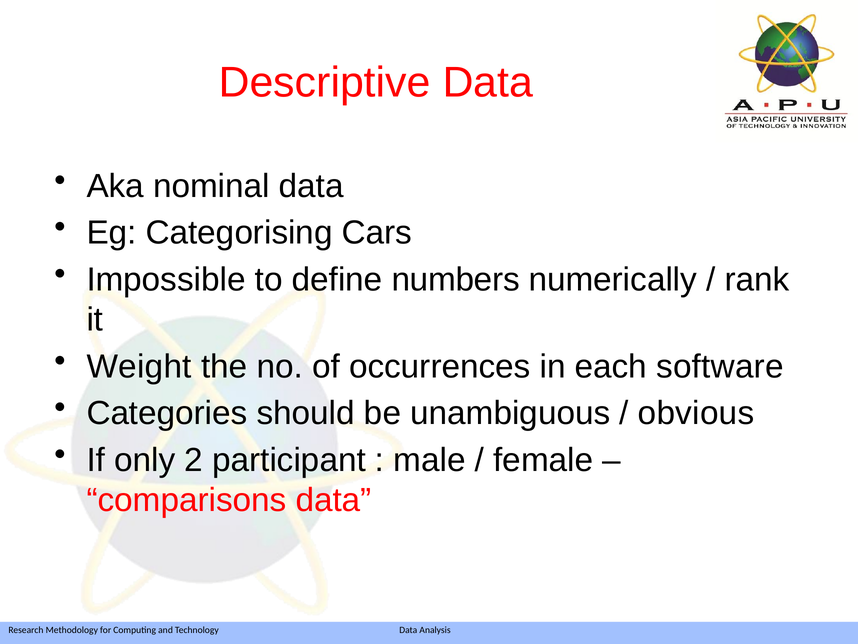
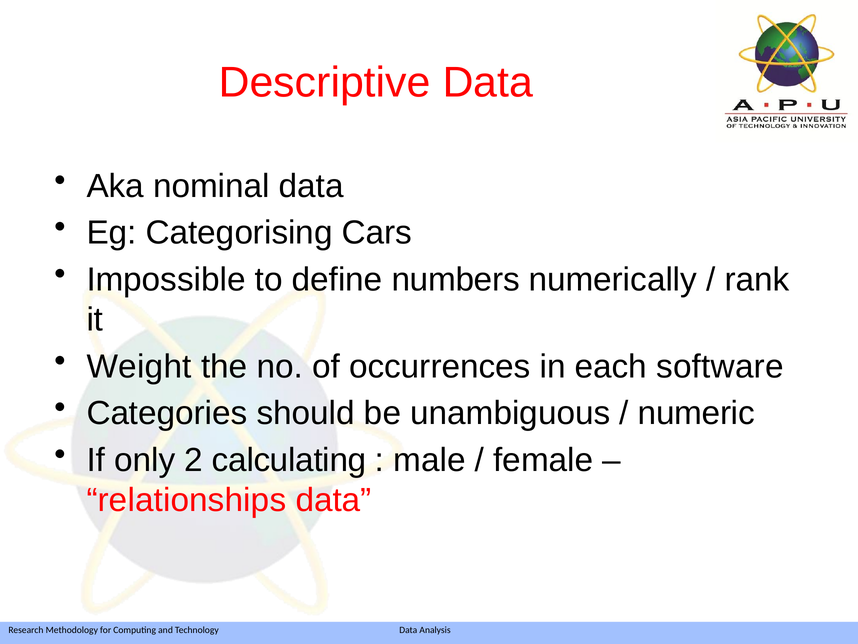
obvious: obvious -> numeric
participant: participant -> calculating
comparisons: comparisons -> relationships
